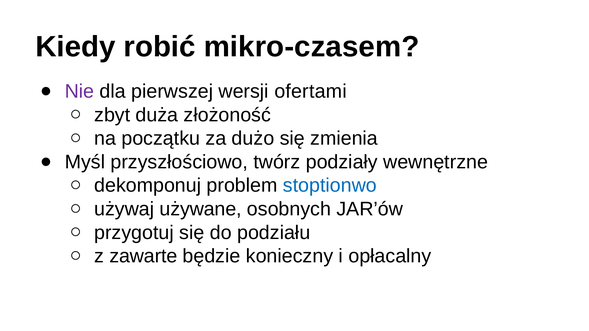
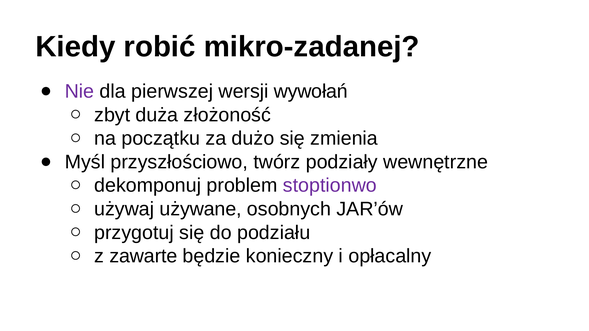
mikro-czasem: mikro-czasem -> mikro-zadanej
ofertami: ofertami -> wywołań
stoptionwo colour: blue -> purple
